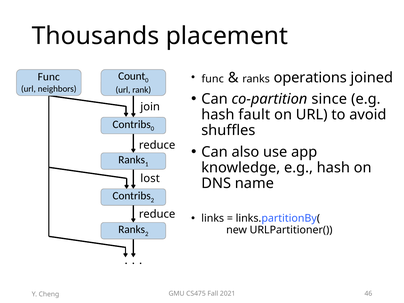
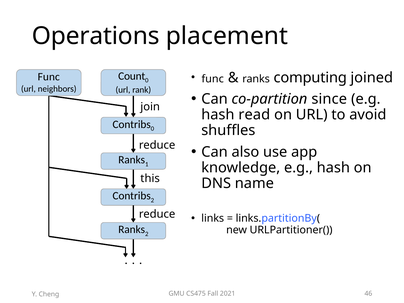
Thousands: Thousands -> Operations
operations: operations -> computing
fault: fault -> read
lost: lost -> this
